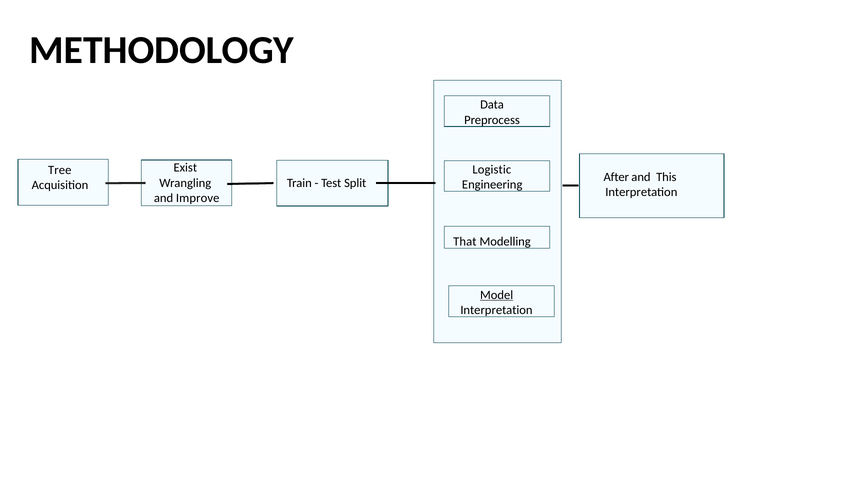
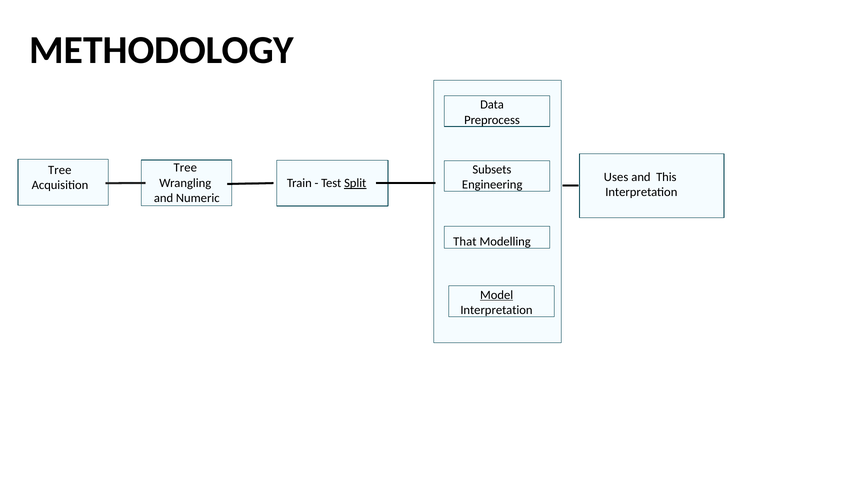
Exist at (185, 168): Exist -> Tree
Logistic: Logistic -> Subsets
After: After -> Uses
Split underline: none -> present
Improve: Improve -> Numeric
